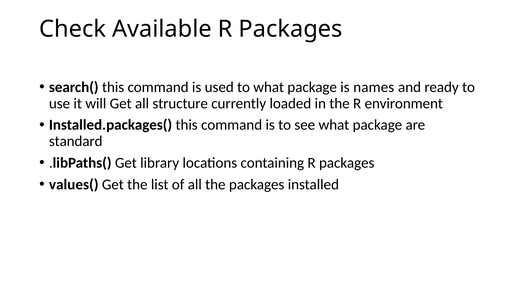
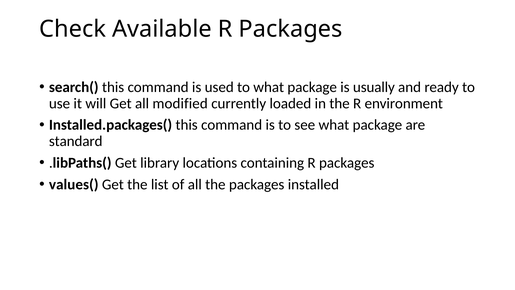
names: names -> usually
structure: structure -> modified
